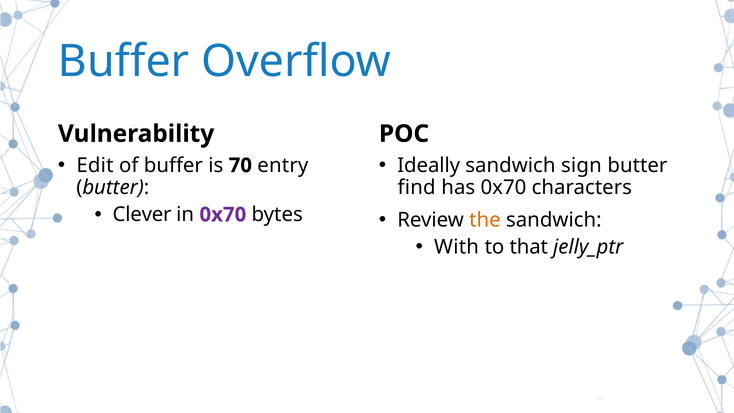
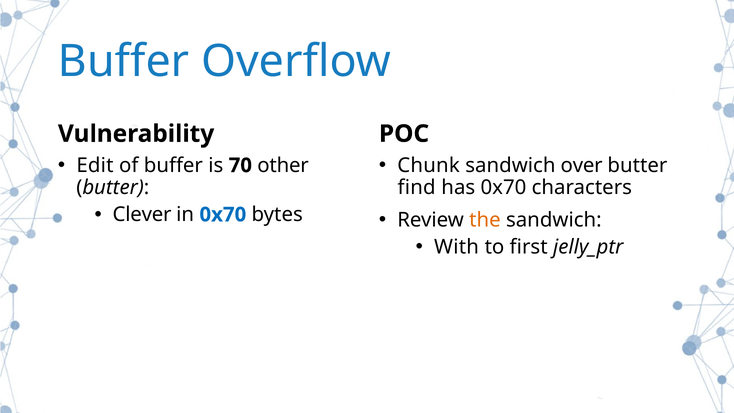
entry: entry -> other
Ideally: Ideally -> Chunk
sign: sign -> over
0x70 at (223, 215) colour: purple -> blue
that: that -> first
